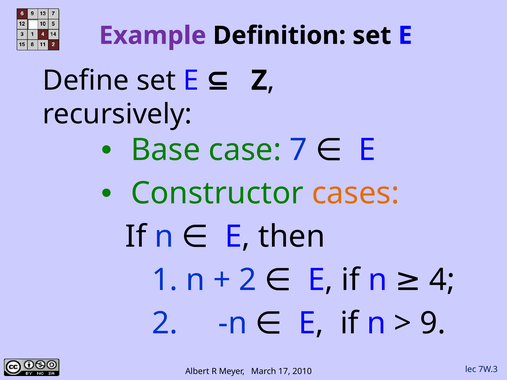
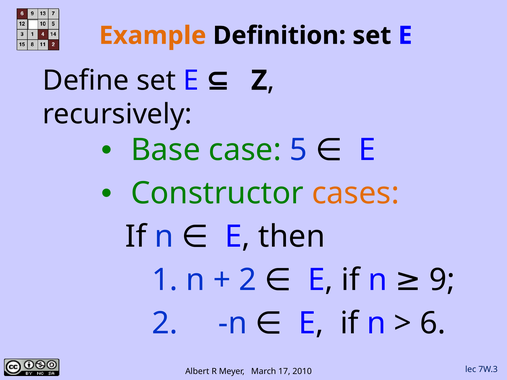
Example colour: purple -> orange
7: 7 -> 5
4: 4 -> 9
9: 9 -> 6
